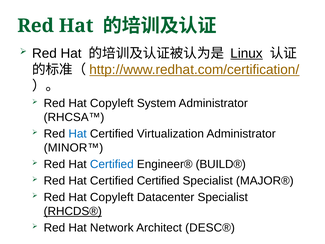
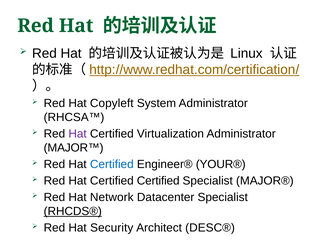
Linux underline: present -> none
Hat at (78, 134) colour: blue -> purple
MINOR™: MINOR™ -> MAJOR™
BUILD®: BUILD® -> YOUR®
Copyleft at (112, 197): Copyleft -> Network
Network: Network -> Security
